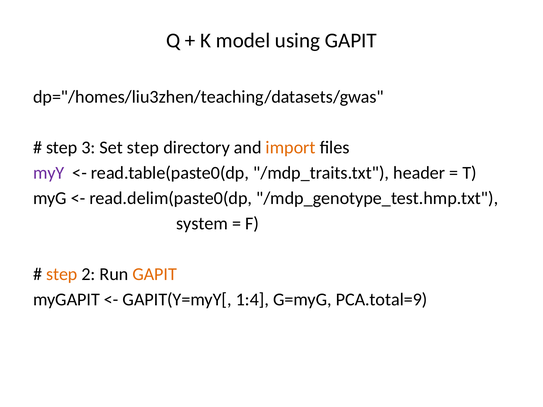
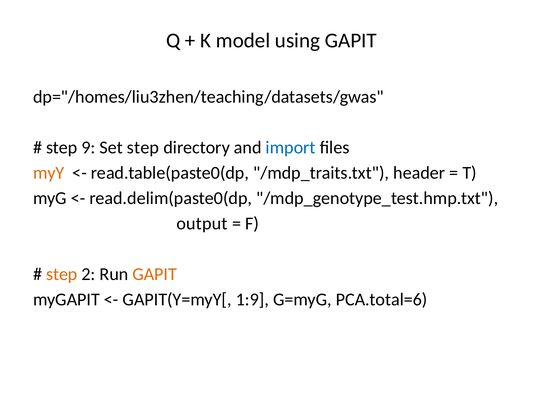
3: 3 -> 9
import colour: orange -> blue
myY colour: purple -> orange
system: system -> output
1:4: 1:4 -> 1:9
PCA.total=9: PCA.total=9 -> PCA.total=6
